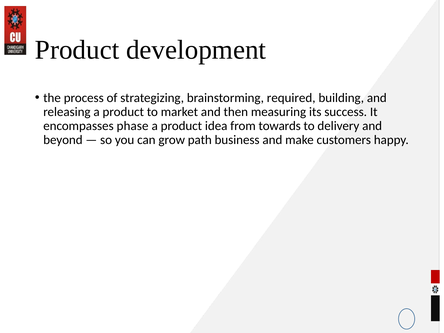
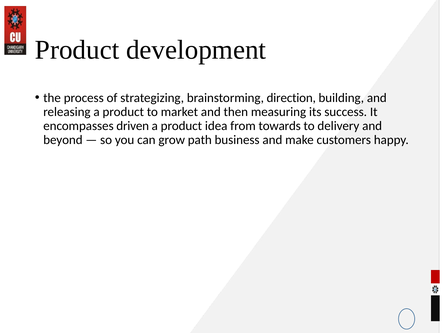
required: required -> direction
phase: phase -> driven
